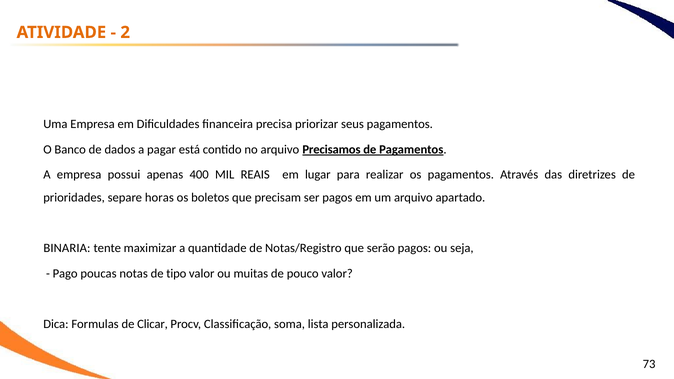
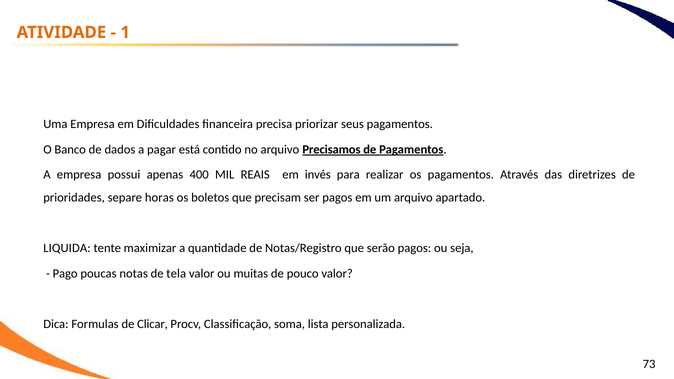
2: 2 -> 1
lugar: lugar -> invés
BINARIA: BINARIA -> LIQUIDA
tipo: tipo -> tela
